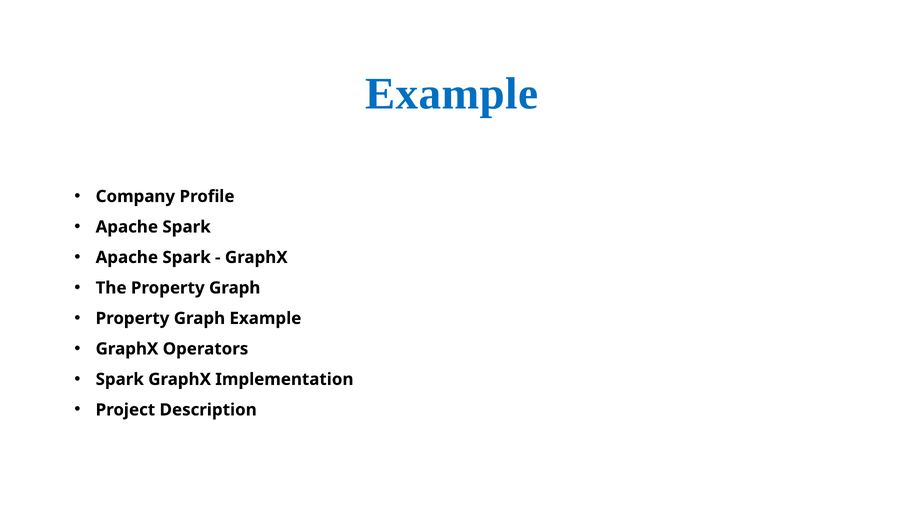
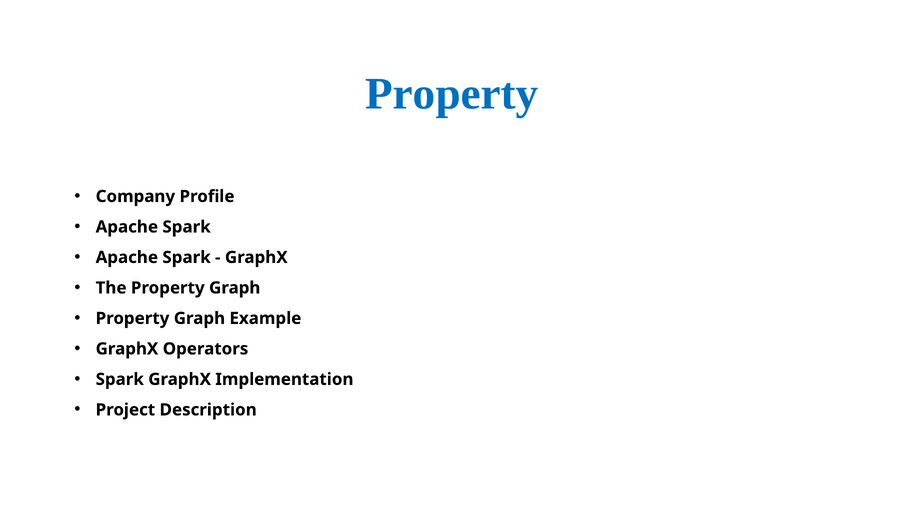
Example at (452, 94): Example -> Property
